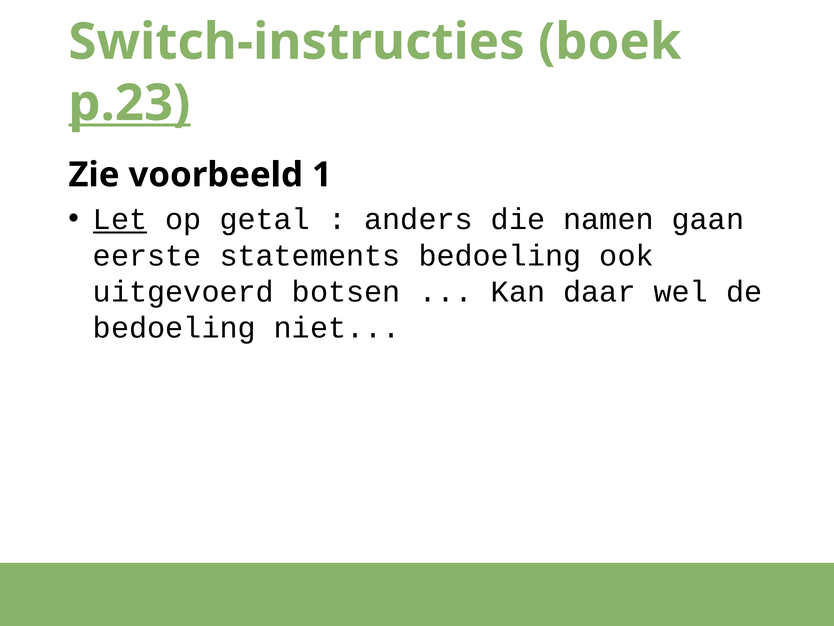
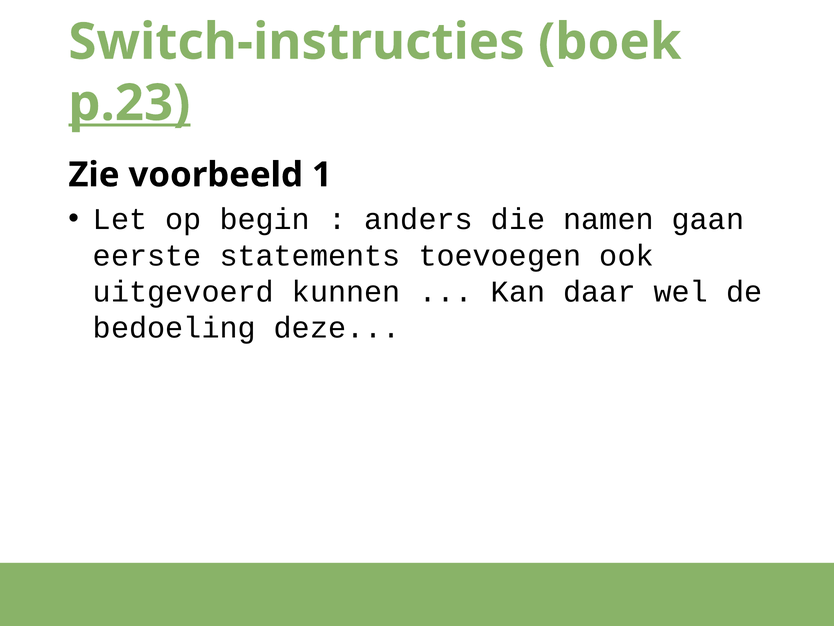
Let underline: present -> none
getal: getal -> begin
statements bedoeling: bedoeling -> toevoegen
botsen: botsen -> kunnen
niet: niet -> deze
